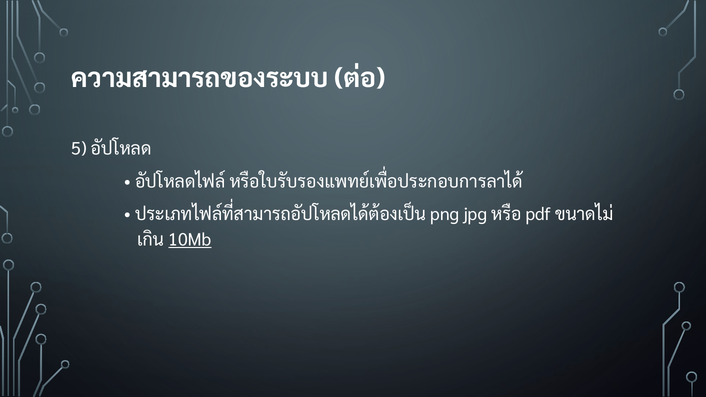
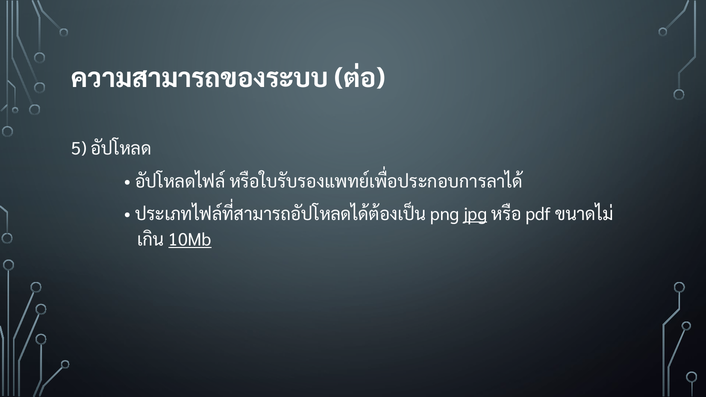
jpg underline: none -> present
